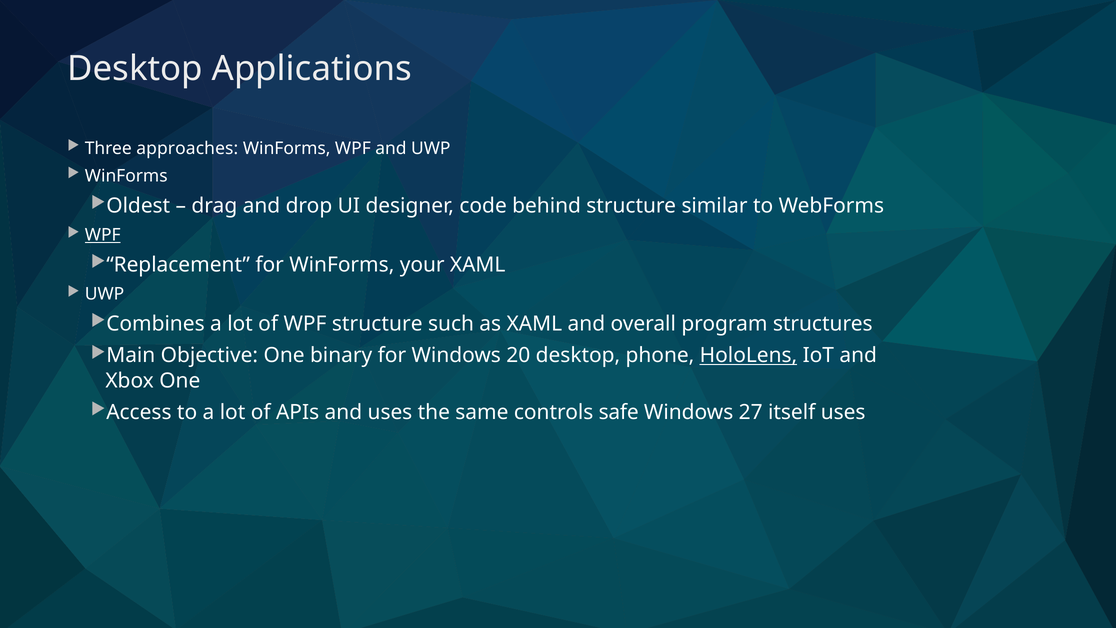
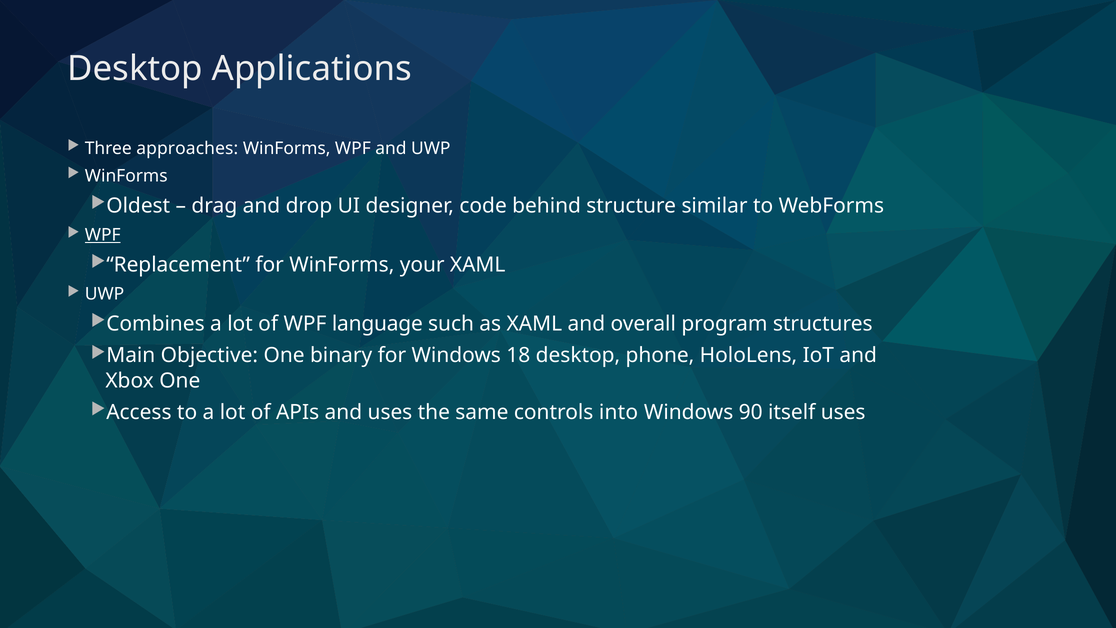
WPF structure: structure -> language
20: 20 -> 18
HoloLens underline: present -> none
safe: safe -> into
27: 27 -> 90
